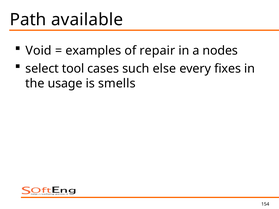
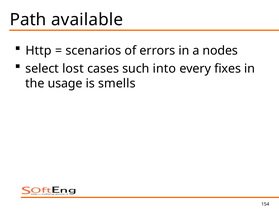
Void: Void -> Http
examples: examples -> scenarios
repair: repair -> errors
tool: tool -> lost
else: else -> into
